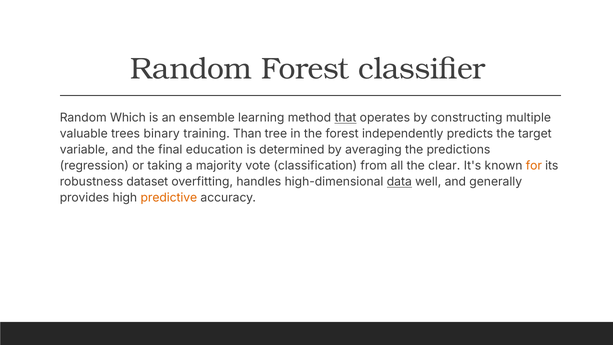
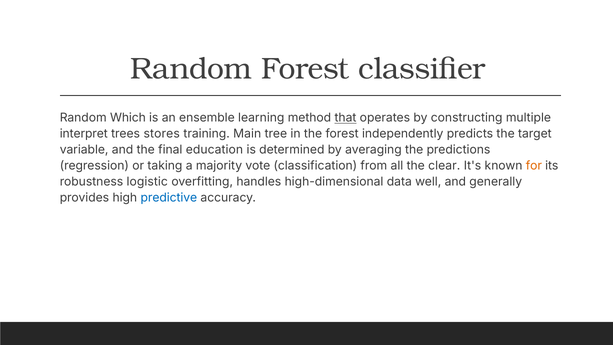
valuable: valuable -> interpret
binary: binary -> stores
Than: Than -> Main
dataset: dataset -> logistic
data underline: present -> none
predictive colour: orange -> blue
